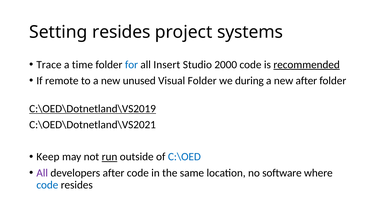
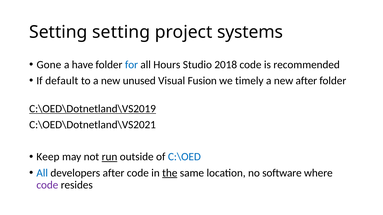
Setting resides: resides -> setting
Trace: Trace -> Gone
time: time -> have
Insert: Insert -> Hours
2000: 2000 -> 2018
recommended underline: present -> none
remote: remote -> default
Visual Folder: Folder -> Fusion
during: during -> timely
All at (42, 173) colour: purple -> blue
the underline: none -> present
code at (47, 185) colour: blue -> purple
